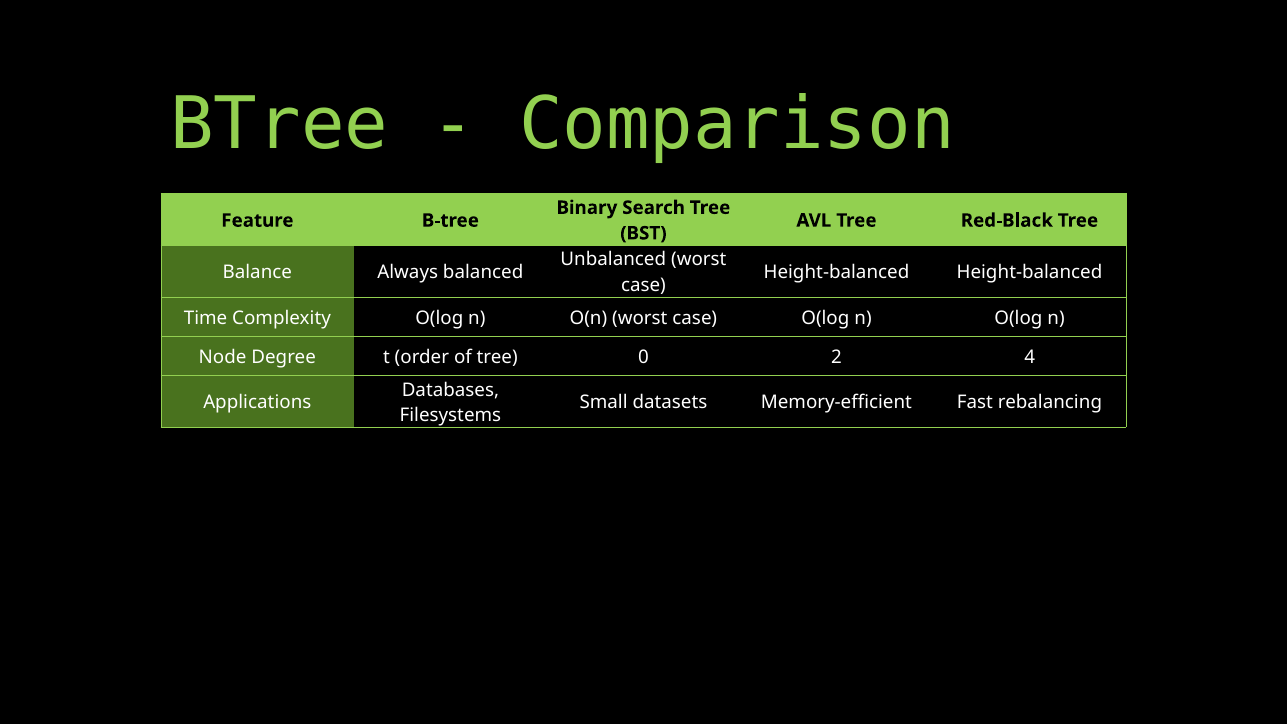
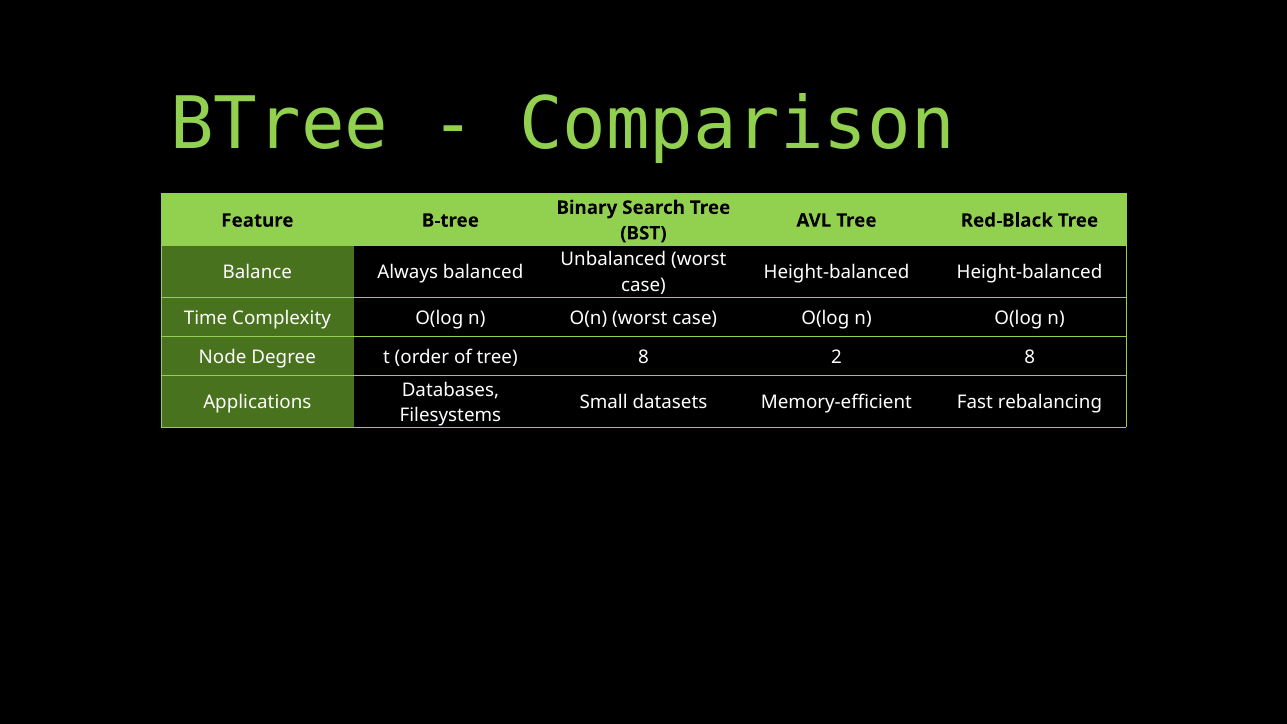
tree 0: 0 -> 8
2 4: 4 -> 8
